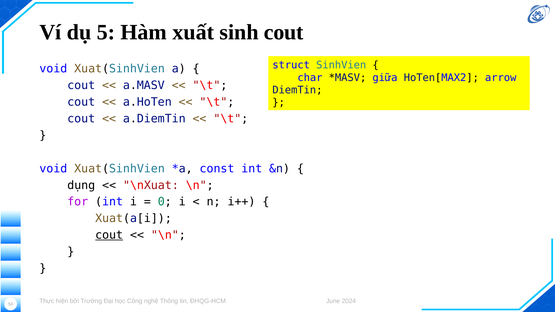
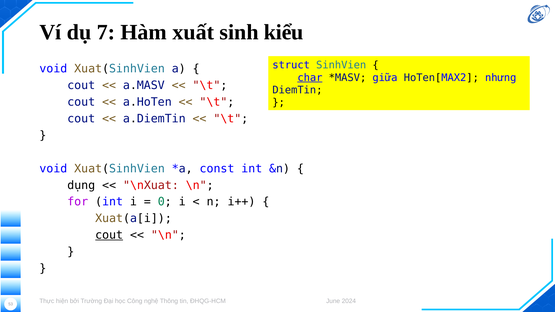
5: 5 -> 7
sinh cout: cout -> kiểu
char underline: none -> present
arrow: arrow -> nhưng
